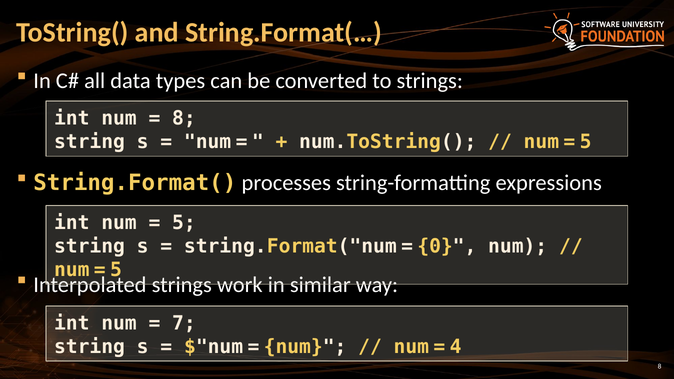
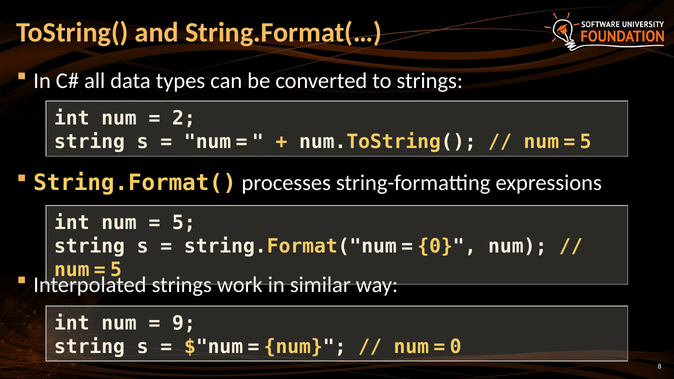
8 at (184, 118): 8 -> 2
7: 7 -> 9
4 at (456, 347): 4 -> 0
